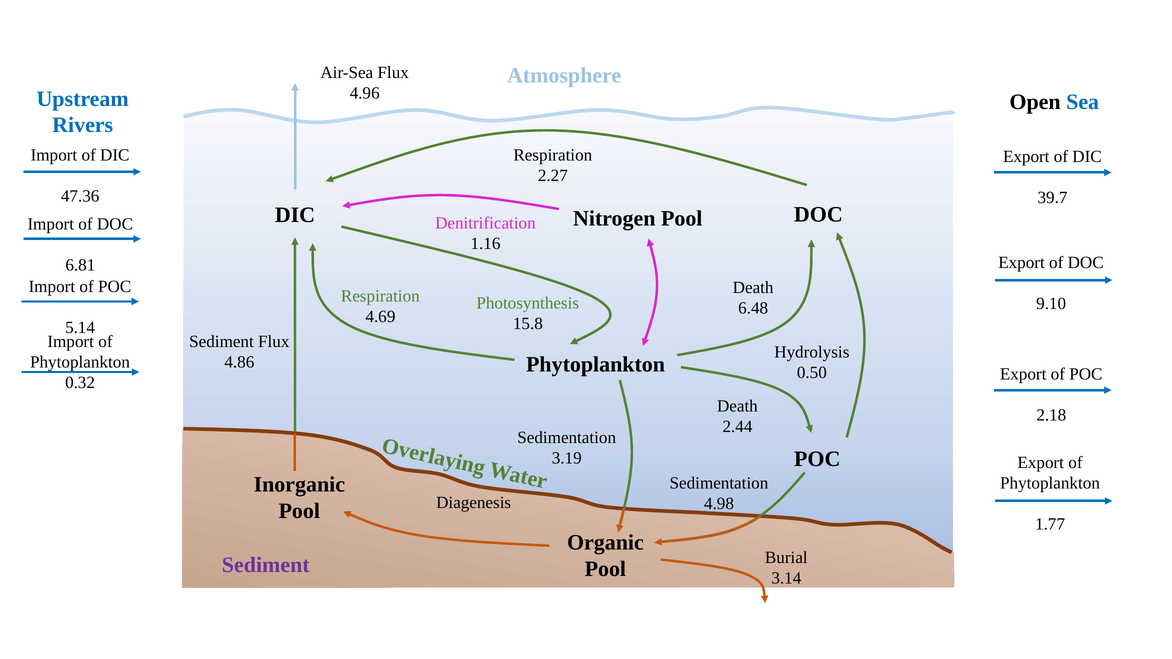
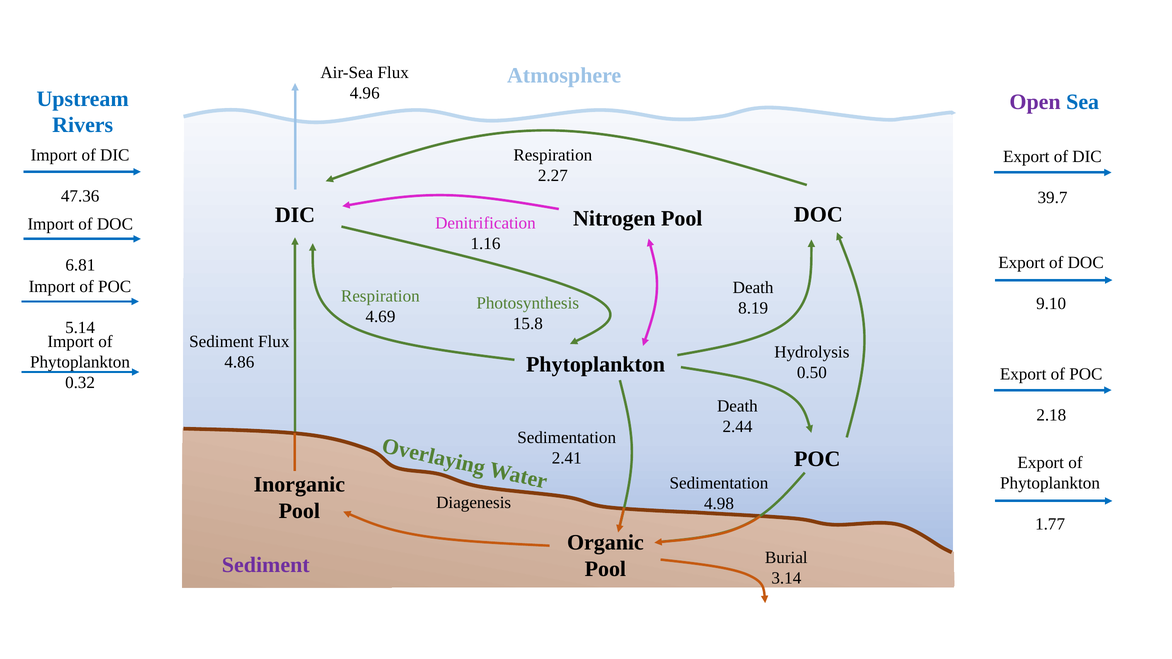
Open colour: black -> purple
6.48: 6.48 -> 8.19
3.19: 3.19 -> 2.41
